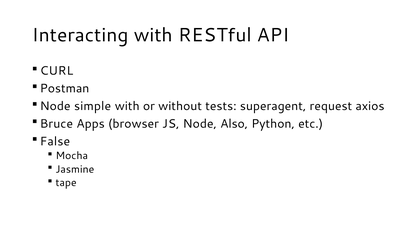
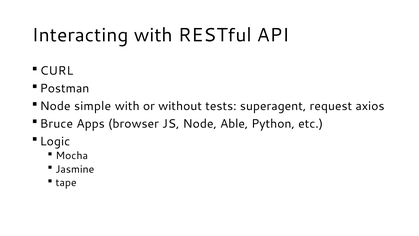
Also: Also -> Able
False: False -> Logic
